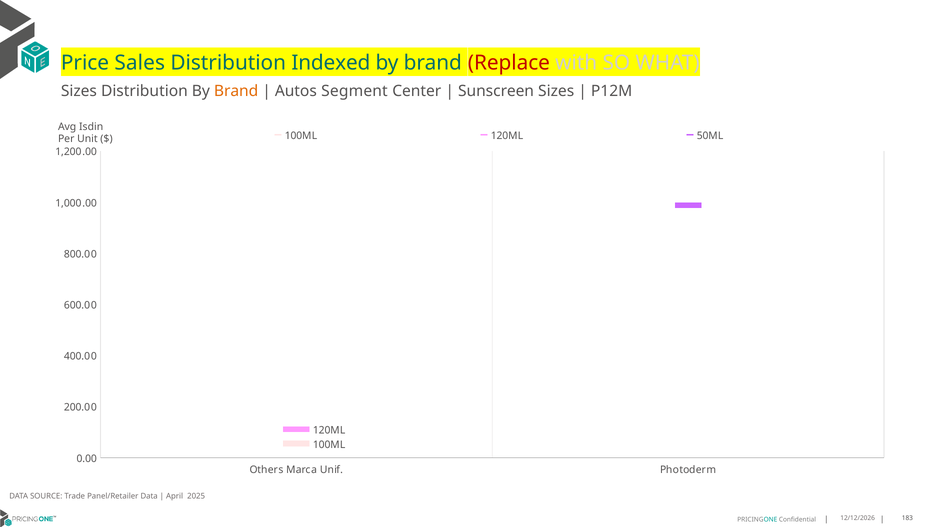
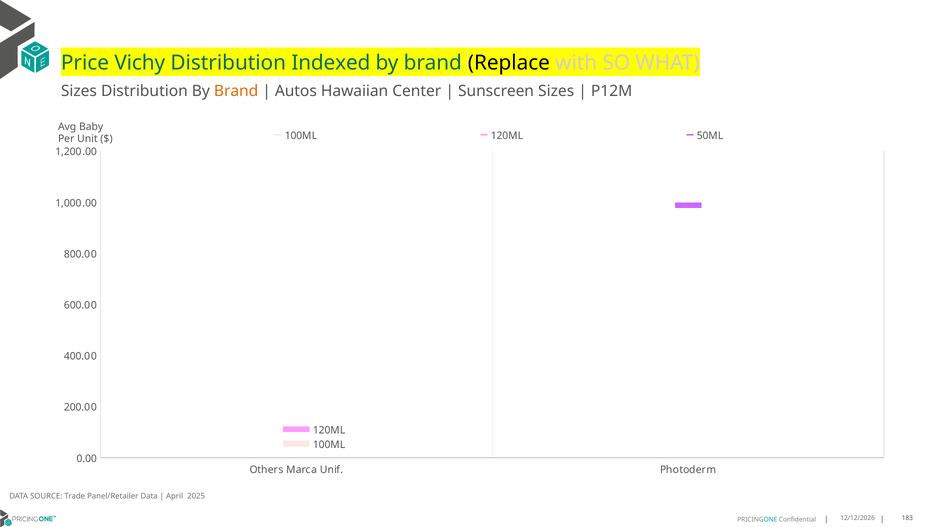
Sales: Sales -> Vichy
Replace colour: red -> black
Segment: Segment -> Hawaiian
Isdin: Isdin -> Baby
